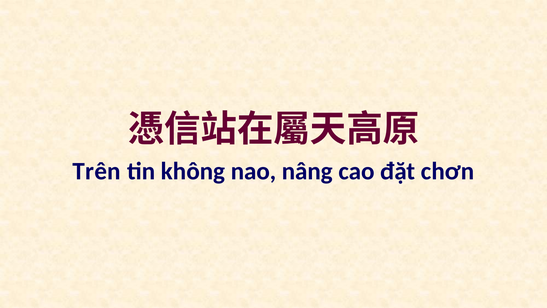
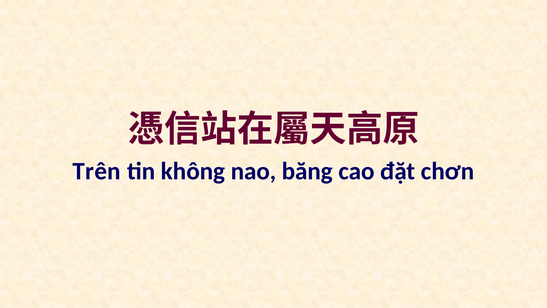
nâng: nâng -> băng
